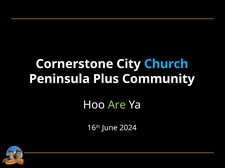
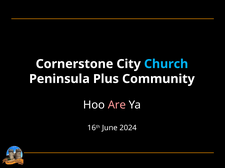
Are colour: light green -> pink
